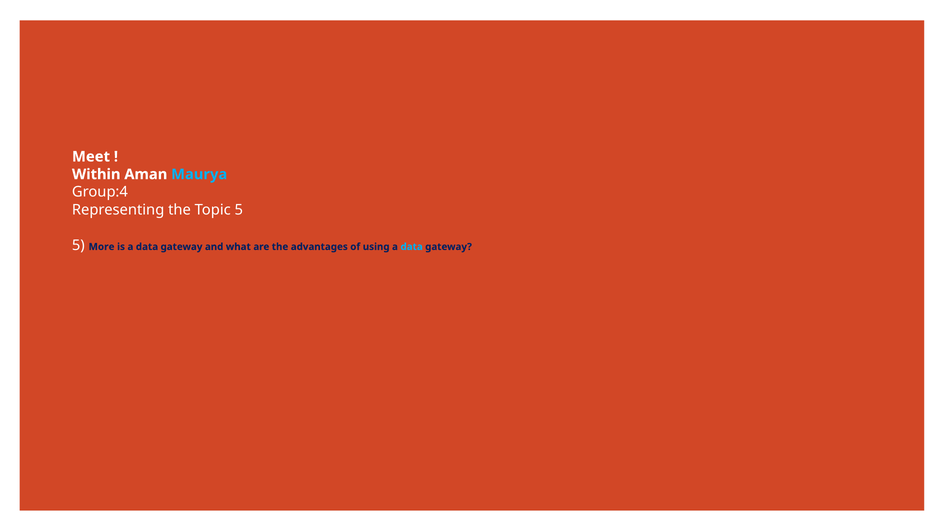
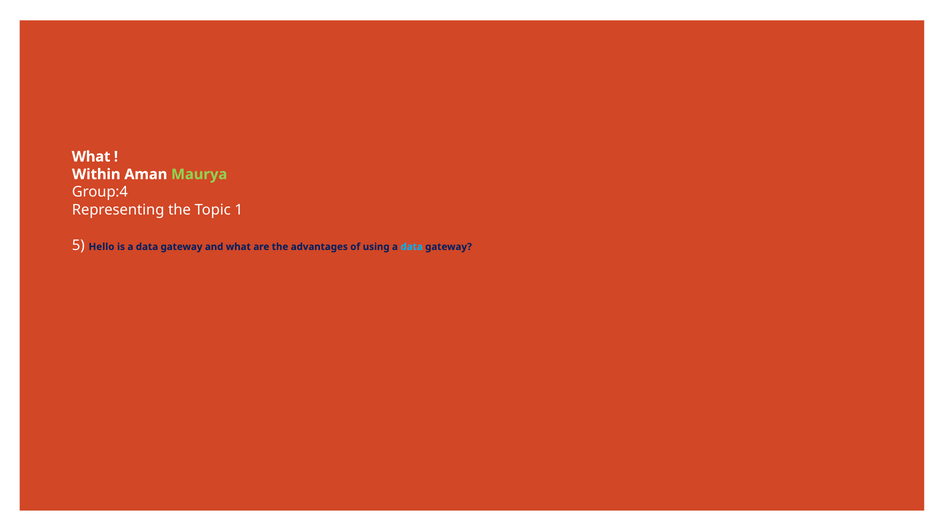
Meet at (91, 157): Meet -> What
Maurya colour: light blue -> light green
Topic 5: 5 -> 1
More: More -> Hello
